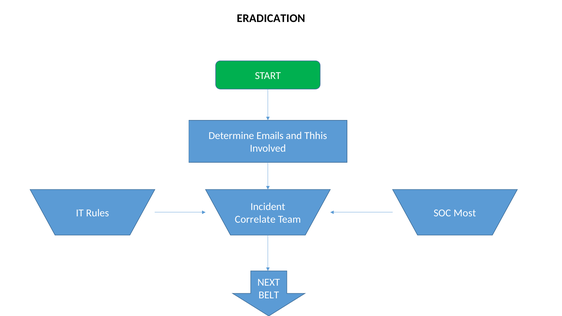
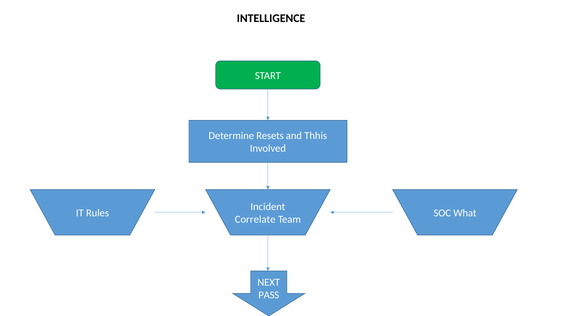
ERADICATION: ERADICATION -> INTELLIGENCE
Emails: Emails -> Resets
Most: Most -> What
BELT: BELT -> PASS
